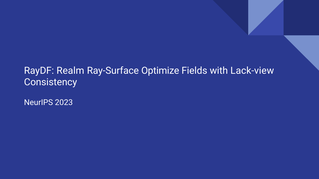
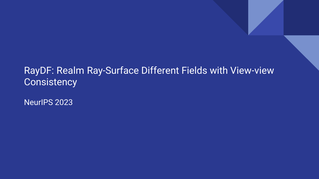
Optimize: Optimize -> Different
Lack-view: Lack-view -> View-view
